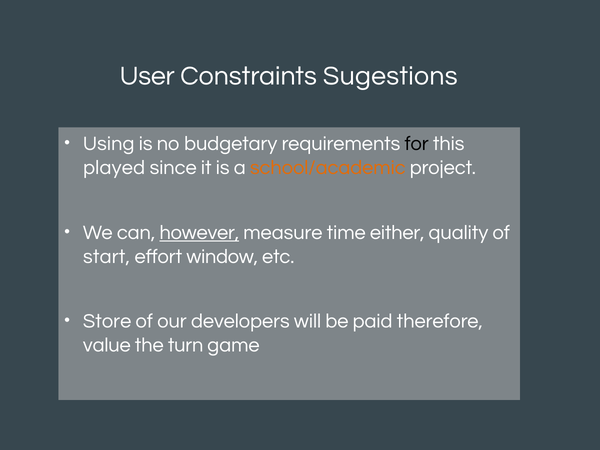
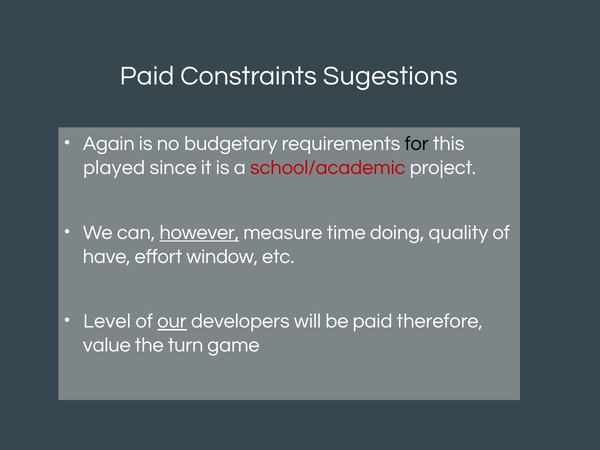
User at (147, 76): User -> Paid
Using: Using -> Again
school/academic colour: orange -> red
either: either -> doing
start: start -> have
Store: Store -> Level
our underline: none -> present
